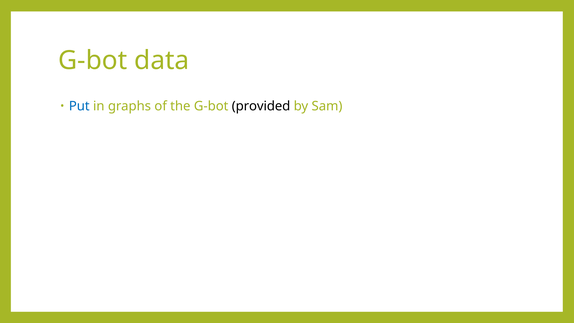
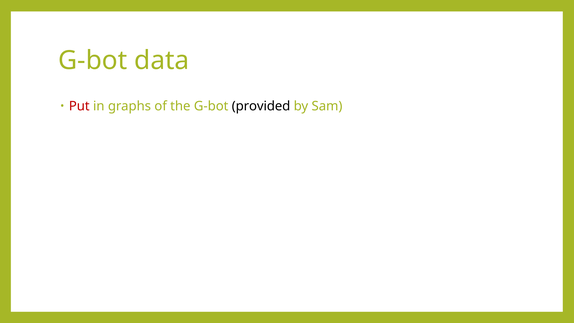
Put colour: blue -> red
